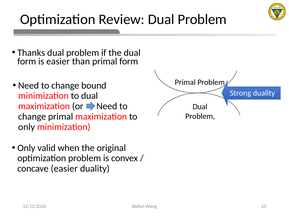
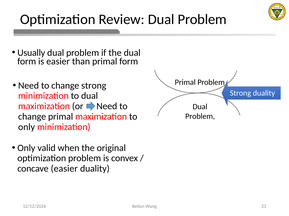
Thanks: Thanks -> Usually
change bound: bound -> strong
